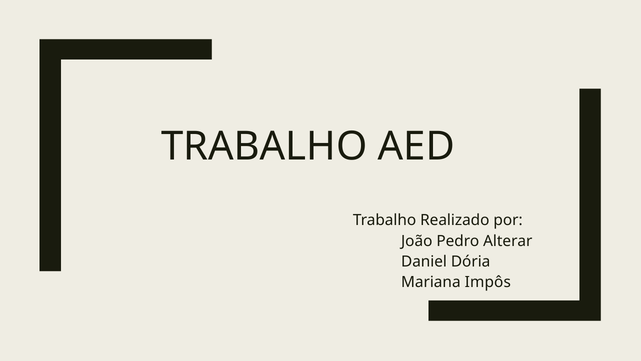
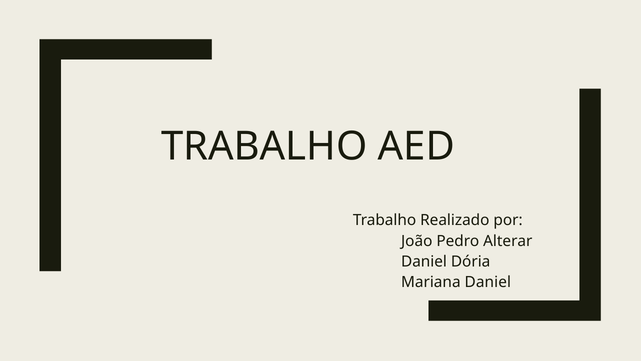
Mariana Impôs: Impôs -> Daniel
